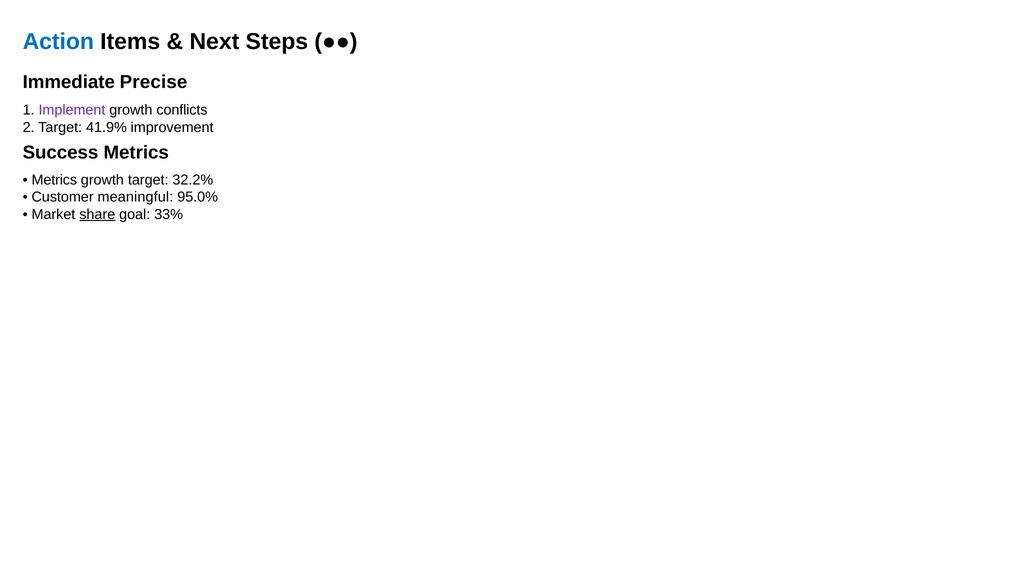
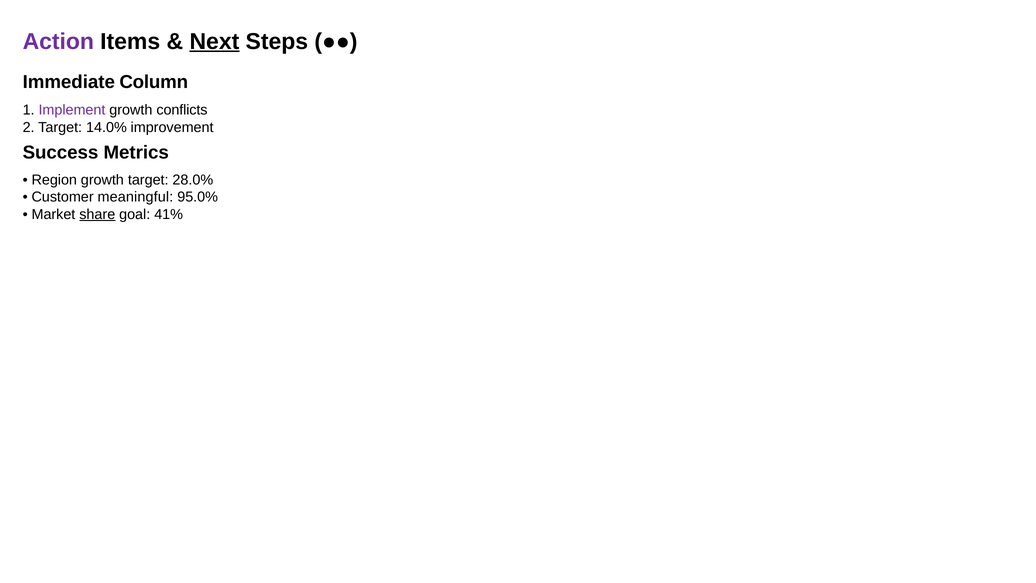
Action colour: blue -> purple
Next underline: none -> present
Precise: Precise -> Column
41.9%: 41.9% -> 14.0%
Metrics at (54, 180): Metrics -> Region
32.2%: 32.2% -> 28.0%
33%: 33% -> 41%
